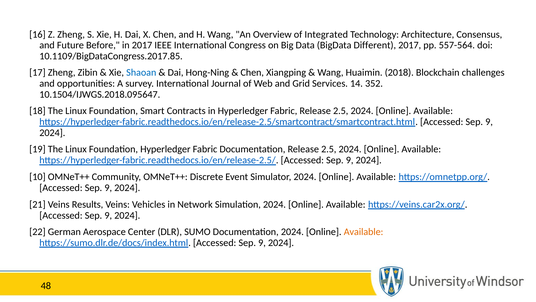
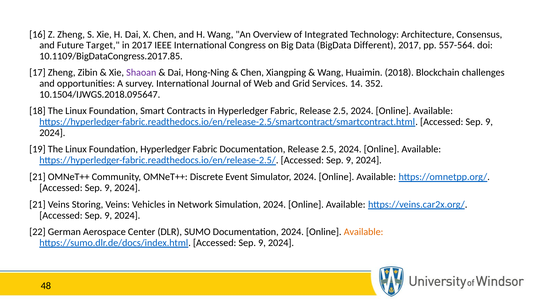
Before: Before -> Target
Shaoan colour: blue -> purple
10 at (37, 177): 10 -> 21
Results: Results -> Storing
